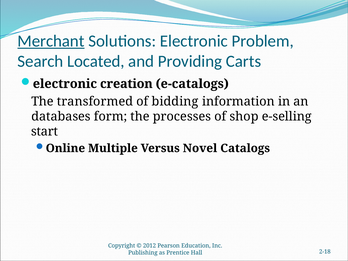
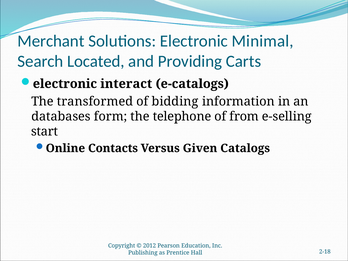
Merchant underline: present -> none
Problem: Problem -> Minimal
creation: creation -> interact
processes: processes -> telephone
shop: shop -> from
Multiple: Multiple -> Contacts
Novel: Novel -> Given
